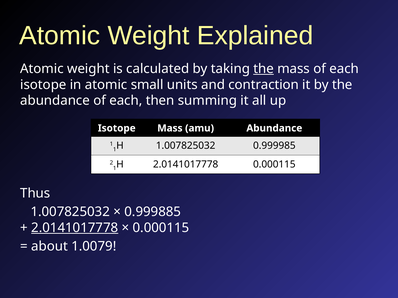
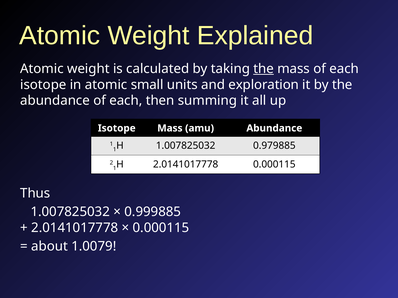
contraction: contraction -> exploration
0.999985: 0.999985 -> 0.979885
2.0141017778 at (75, 228) underline: present -> none
